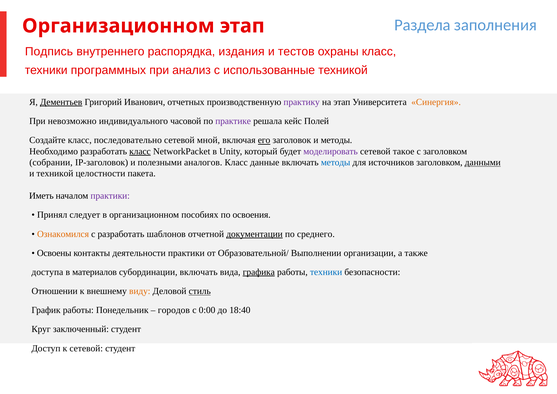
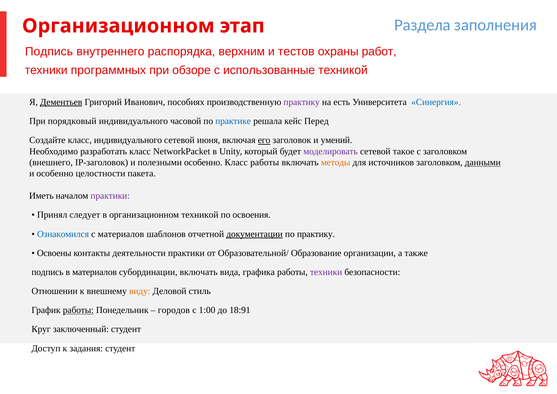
издания: издания -> верхним
охраны класс: класс -> работ
анализ: анализ -> обзоре
отчетных: отчетных -> пособиях
на этап: этап -> есть
Синергия colour: orange -> blue
невозможно: невозможно -> порядковый
практике colour: purple -> blue
Полей: Полей -> Перед
класс последовательно: последовательно -> индивидуального
мной: мной -> июня
и методы: методы -> умений
класс at (140, 151) underline: present -> none
собрании: собрании -> внешнего
полезными аналогов: аналогов -> особенно
Класс данные: данные -> работы
методы at (336, 162) colour: blue -> orange
и техникой: техникой -> особенно
организационном пособиях: пособиях -> техникой
Ознакомился colour: orange -> blue
с разработать: разработать -> материалов
по среднего: среднего -> практику
Выполнении: Выполнении -> Образование
доступа at (47, 272): доступа -> подпись
графика underline: present -> none
техники at (326, 272) colour: blue -> purple
стиль underline: present -> none
работы at (78, 310) underline: none -> present
0:00: 0:00 -> 1:00
18:40: 18:40 -> 18:91
к сетевой: сетевой -> задания
